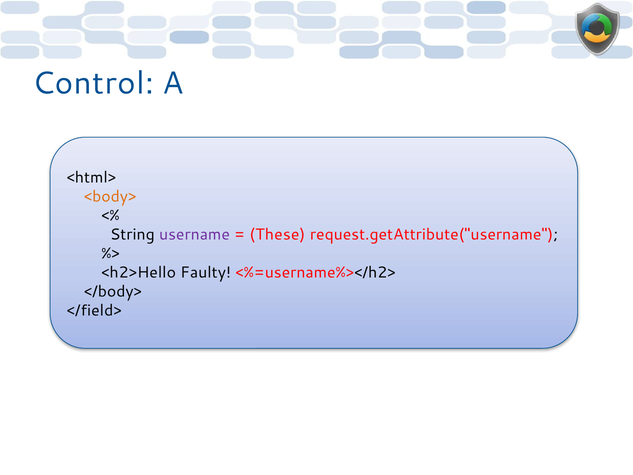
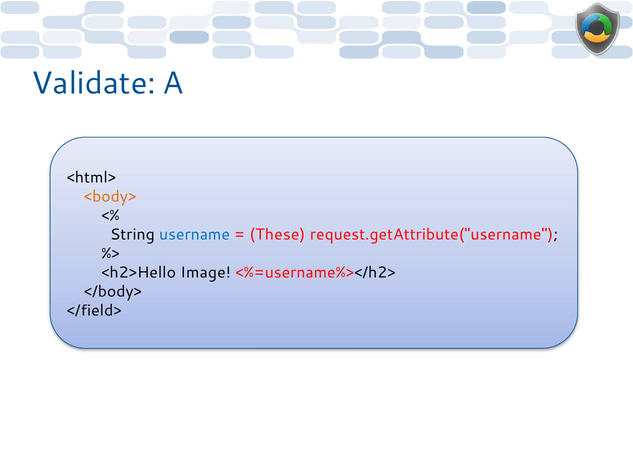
Control: Control -> Validate
username colour: purple -> blue
Faulty: Faulty -> Image
